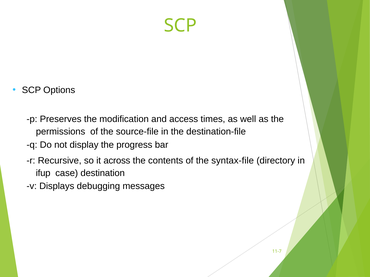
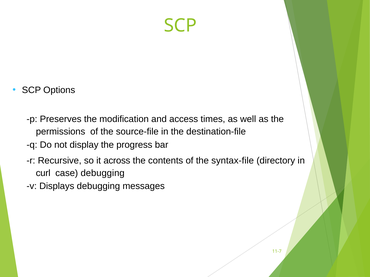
ifup: ifup -> curl
case destination: destination -> debugging
